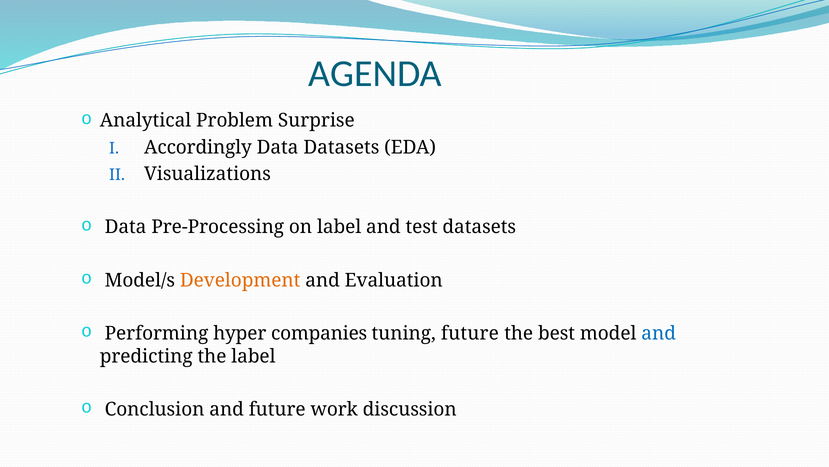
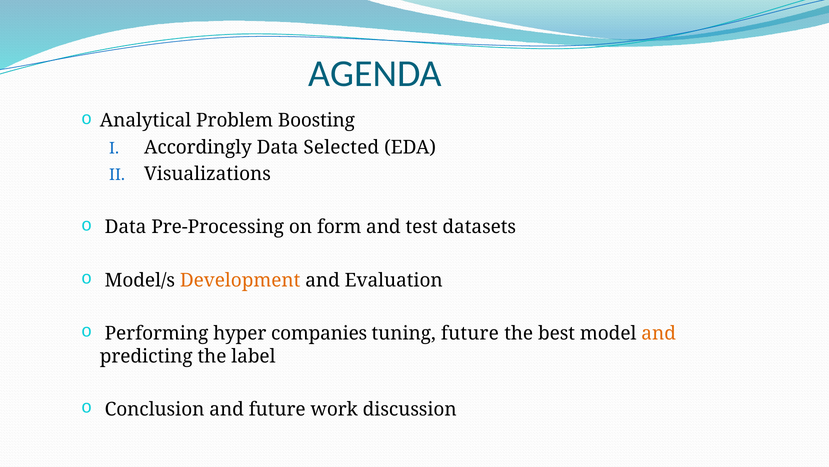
Surprise: Surprise -> Boosting
Data Datasets: Datasets -> Selected
on label: label -> form
and at (659, 333) colour: blue -> orange
